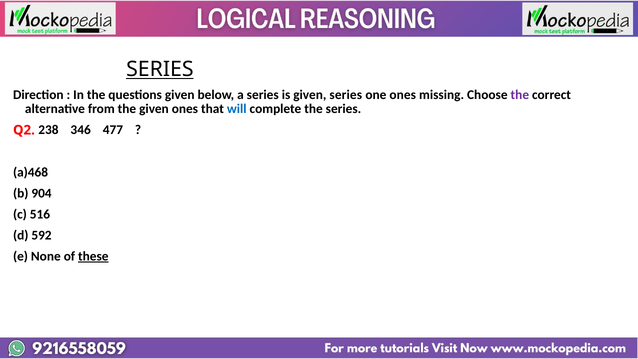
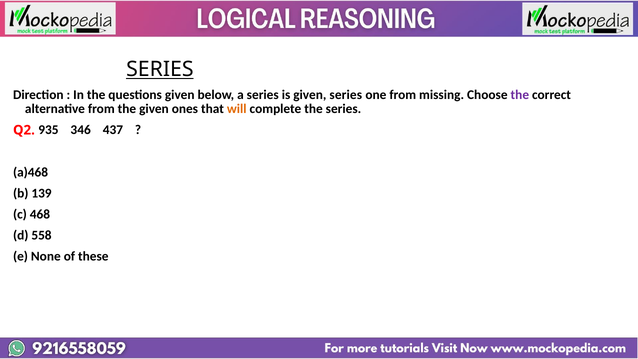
one ones: ones -> from
will colour: blue -> orange
238: 238 -> 935
477: 477 -> 437
904: 904 -> 139
516: 516 -> 468
592: 592 -> 558
these underline: present -> none
